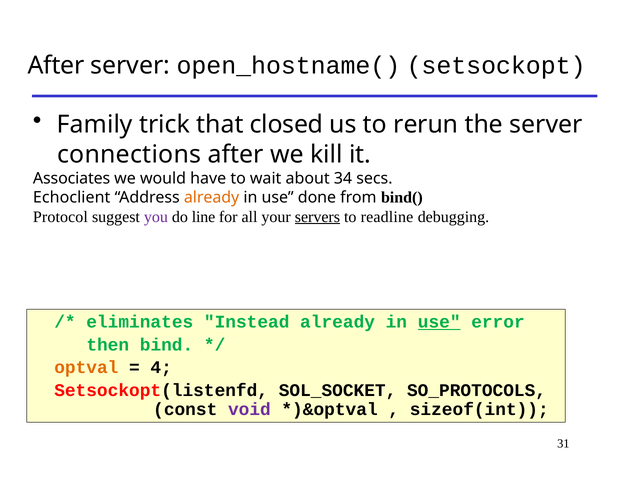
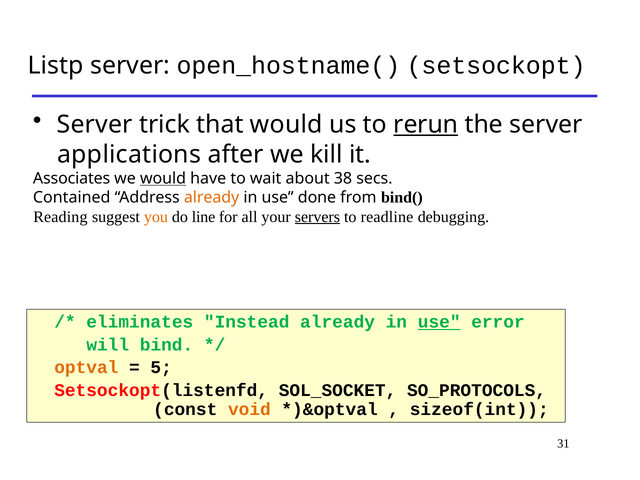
After at (56, 66): After -> Listp
Family at (95, 125): Family -> Server
that closed: closed -> would
rerun underline: none -> present
connections: connections -> applications
would at (163, 178) underline: none -> present
34: 34 -> 38
Echoclient: Echoclient -> Contained
Protocol: Protocol -> Reading
you colour: purple -> orange
then: then -> will
4: 4 -> 5
void colour: purple -> orange
